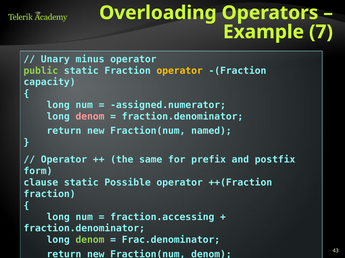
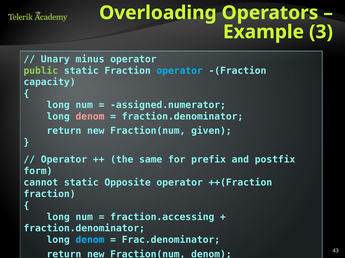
7: 7 -> 3
operator at (180, 71) colour: yellow -> light blue
named: named -> given
clause: clause -> cannot
Possible: Possible -> Opposite
denom at (90, 241) colour: light green -> light blue
